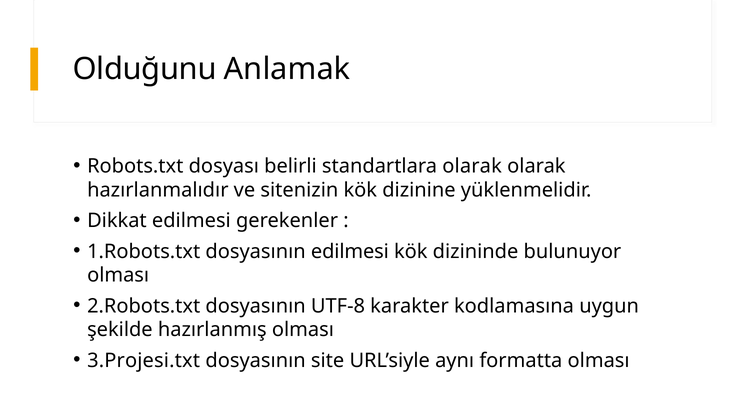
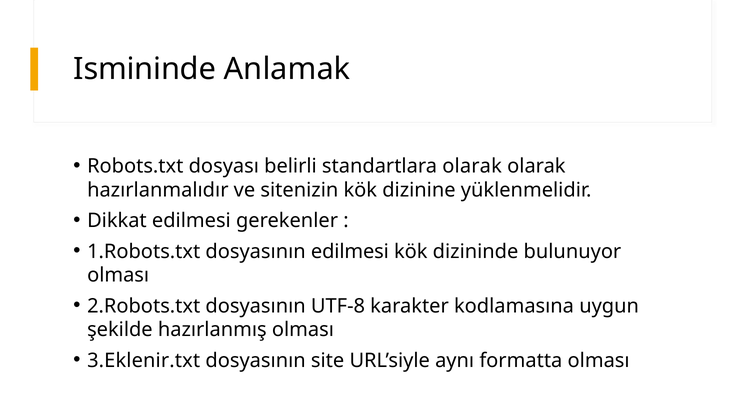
Olduğunu: Olduğunu -> Ismininde
3.Projesi.txt: 3.Projesi.txt -> 3.Eklenir.txt
